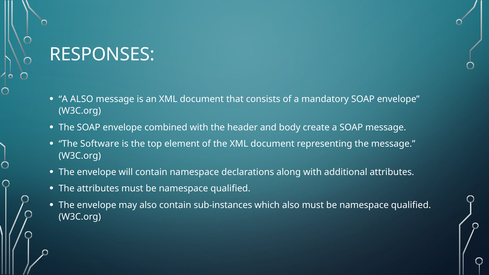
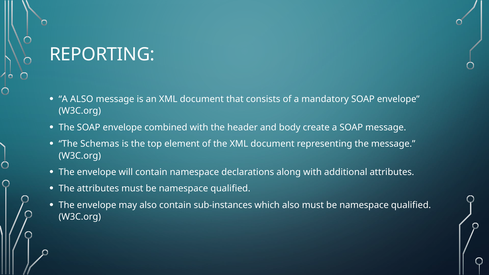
RESPONSES: RESPONSES -> REPORTING
Software: Software -> Schemas
